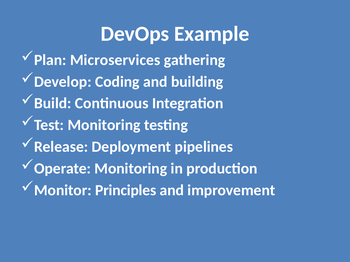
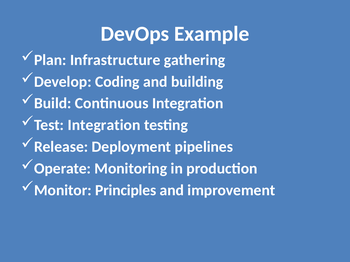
Microservices: Microservices -> Infrastructure
Test Monitoring: Monitoring -> Integration
